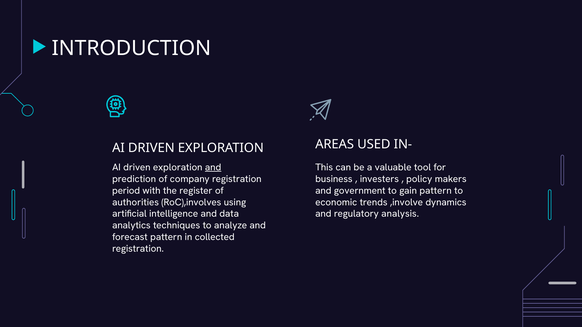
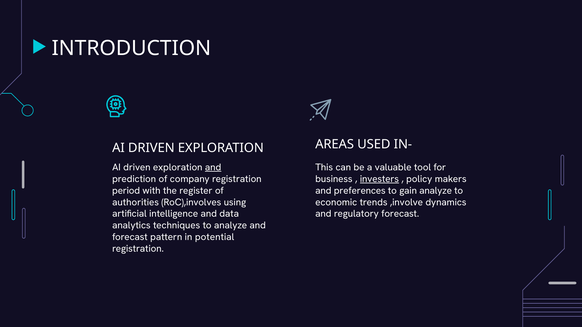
investers underline: none -> present
government: government -> preferences
gain pattern: pattern -> analyze
regulatory analysis: analysis -> forecast
collected: collected -> potential
